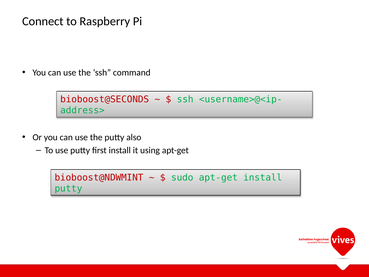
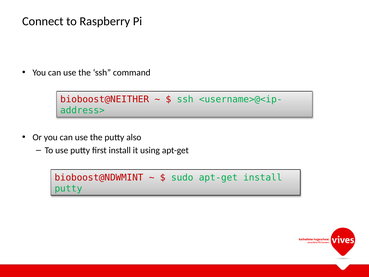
bioboost@SECONDS: bioboost@SECONDS -> bioboost@NEITHER
